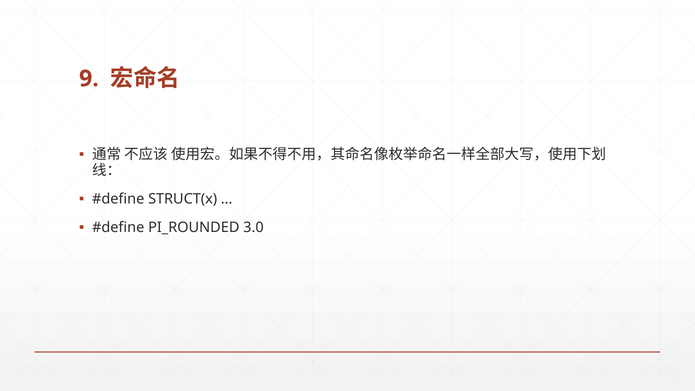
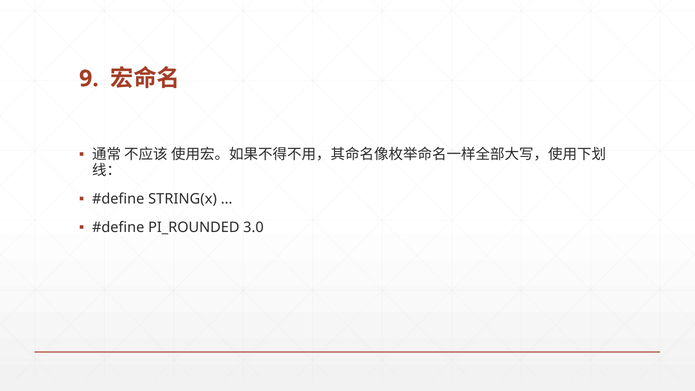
STRUCT(x: STRUCT(x -> STRING(x
